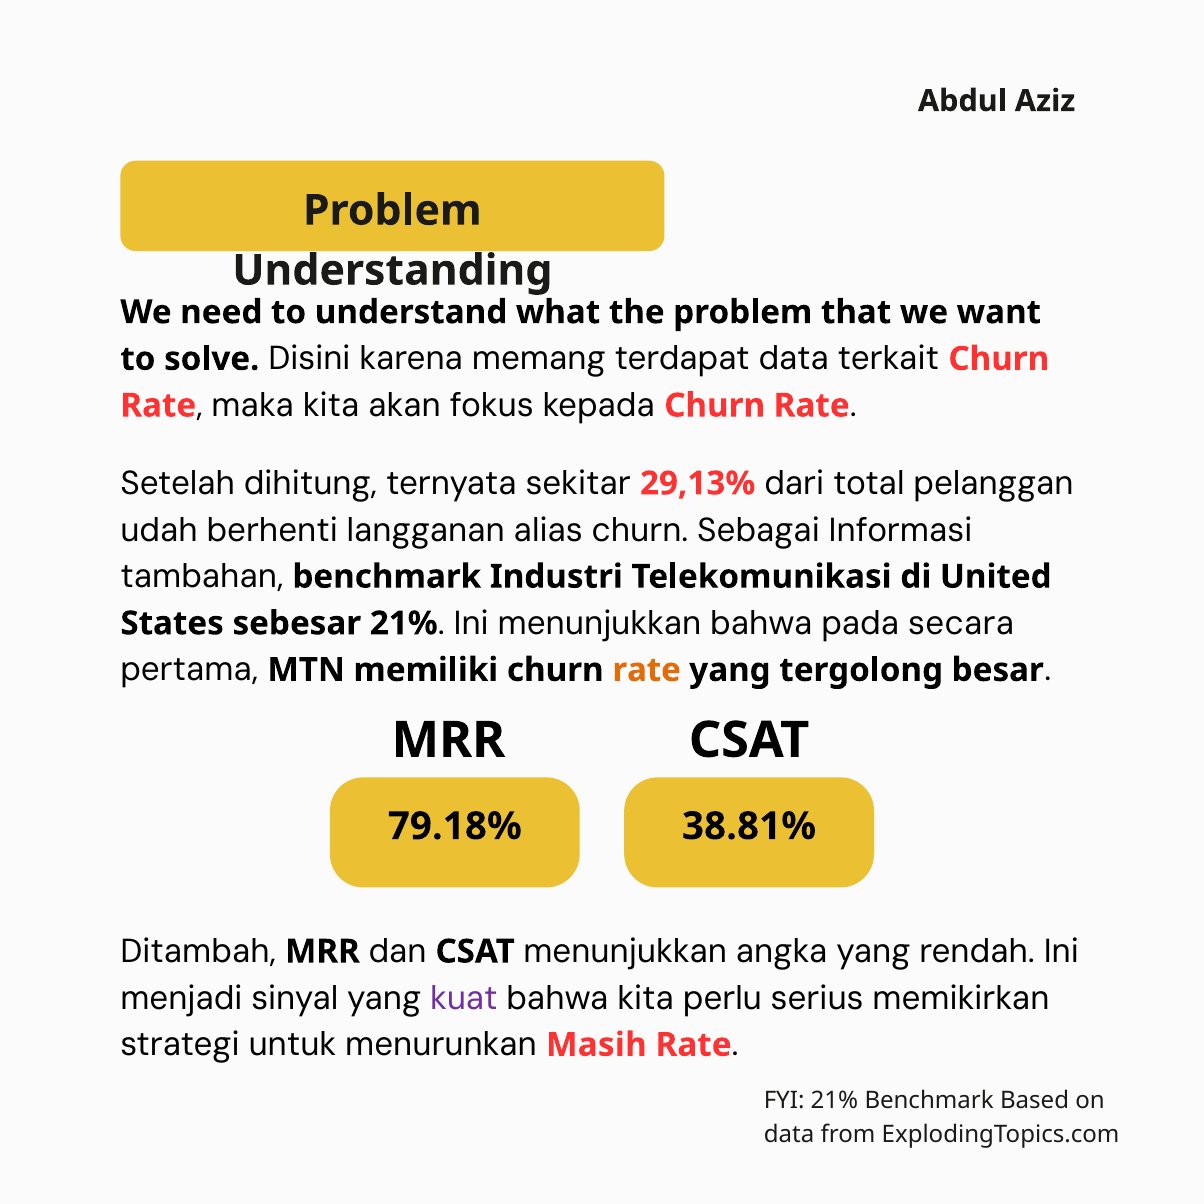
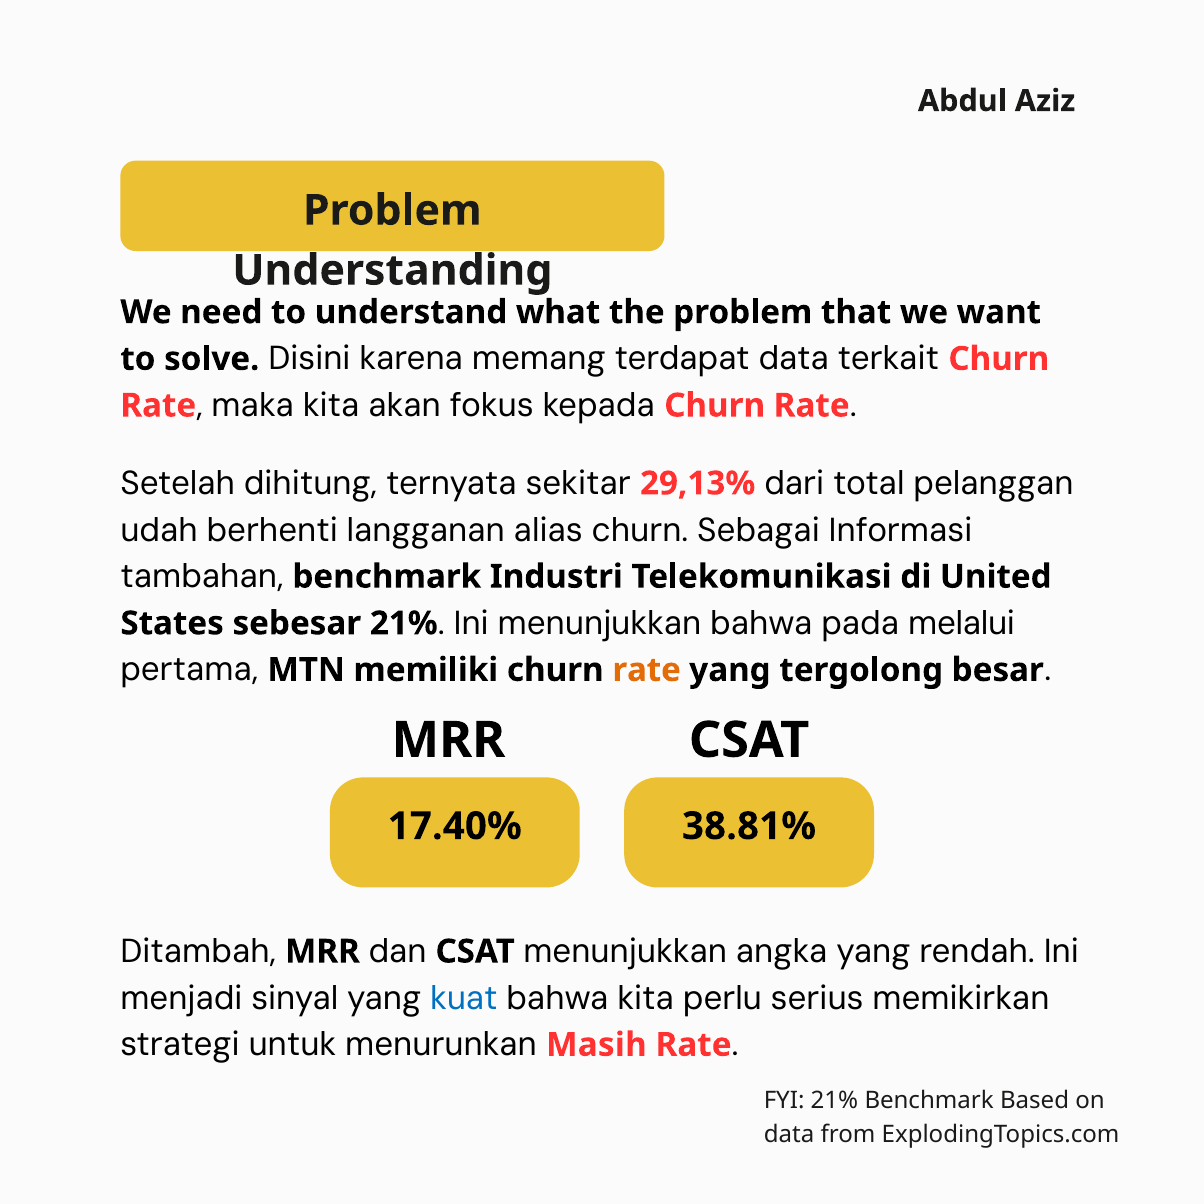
secara: secara -> melalui
79.18%: 79.18% -> 17.40%
kuat colour: purple -> blue
